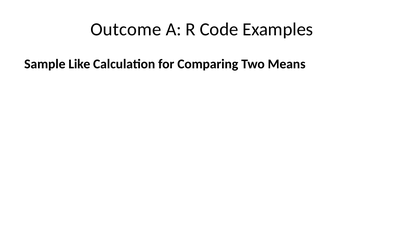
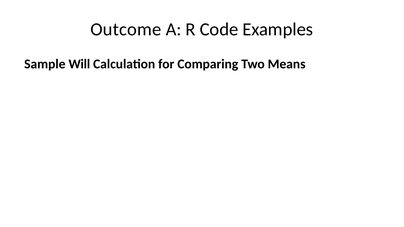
Like: Like -> Will
